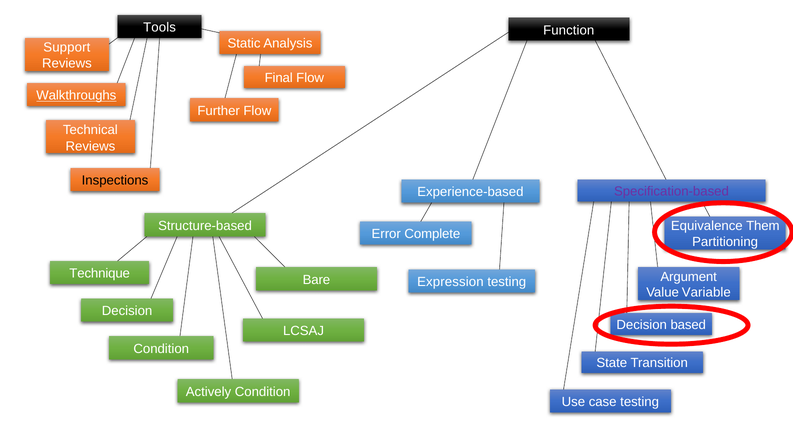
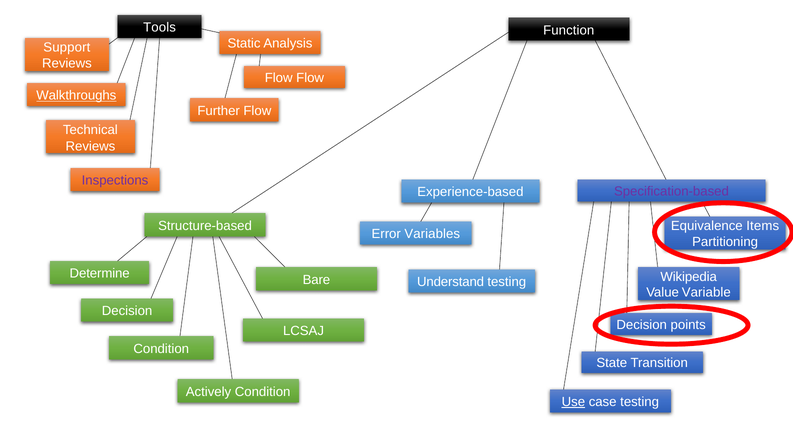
Final at (279, 78): Final -> Flow
Inspections colour: black -> purple
Them: Them -> Items
Complete: Complete -> Variables
Technique: Technique -> Determine
Argument: Argument -> Wikipedia
Expression: Expression -> Understand
based: based -> points
Use underline: none -> present
